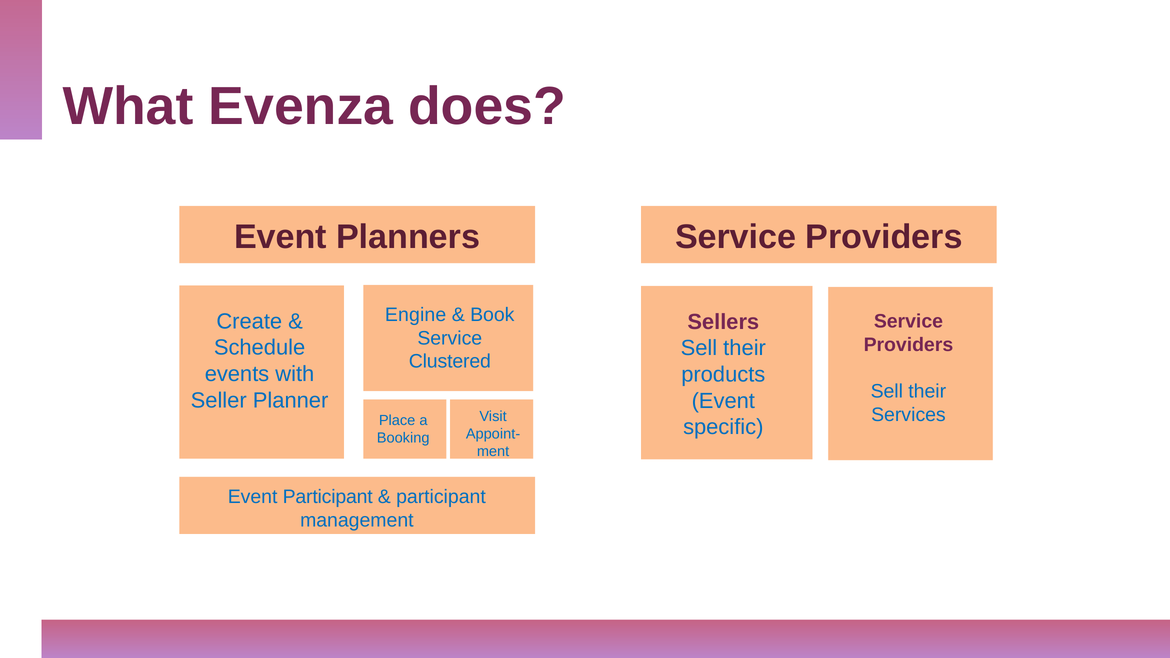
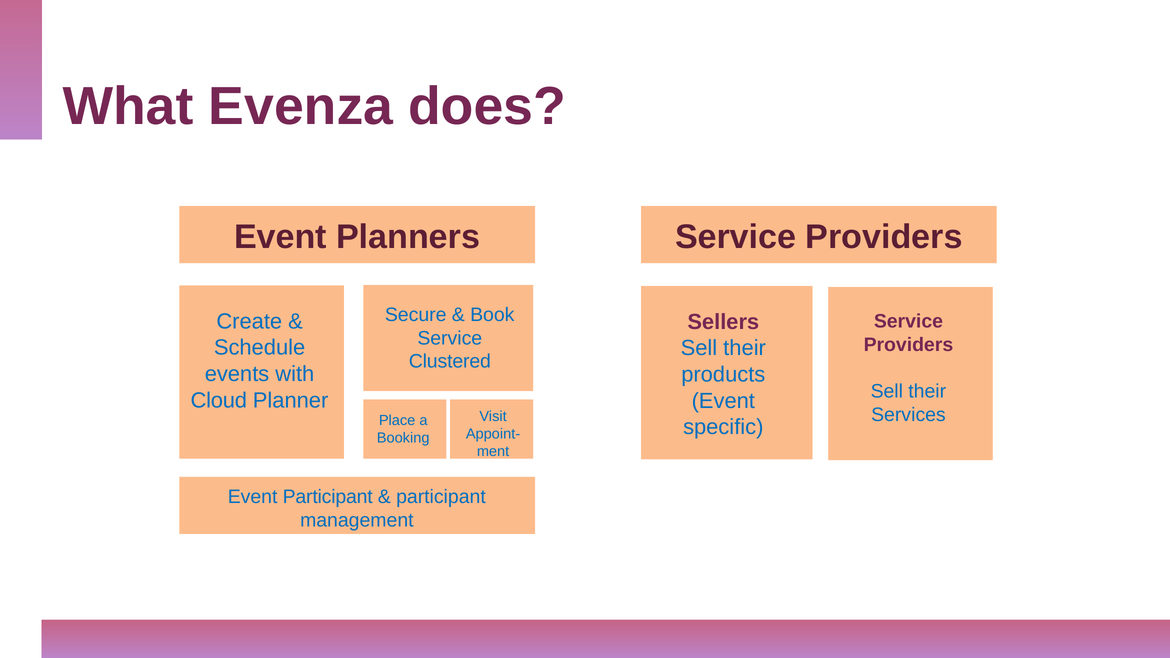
Engine: Engine -> Secure
Seller: Seller -> Cloud
